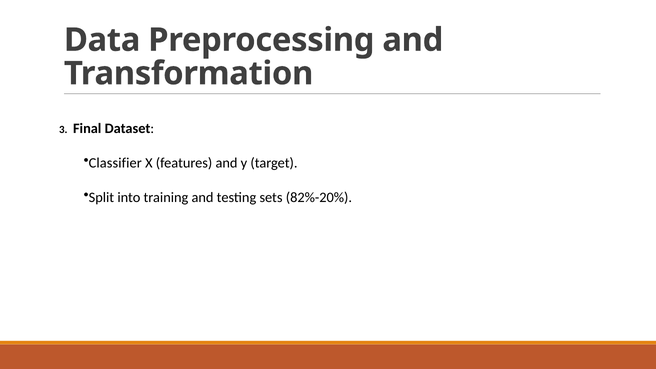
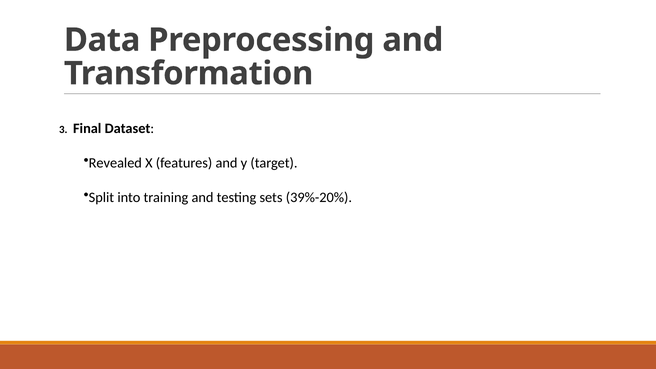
Classifier: Classifier -> Revealed
82%-20%: 82%-20% -> 39%-20%
